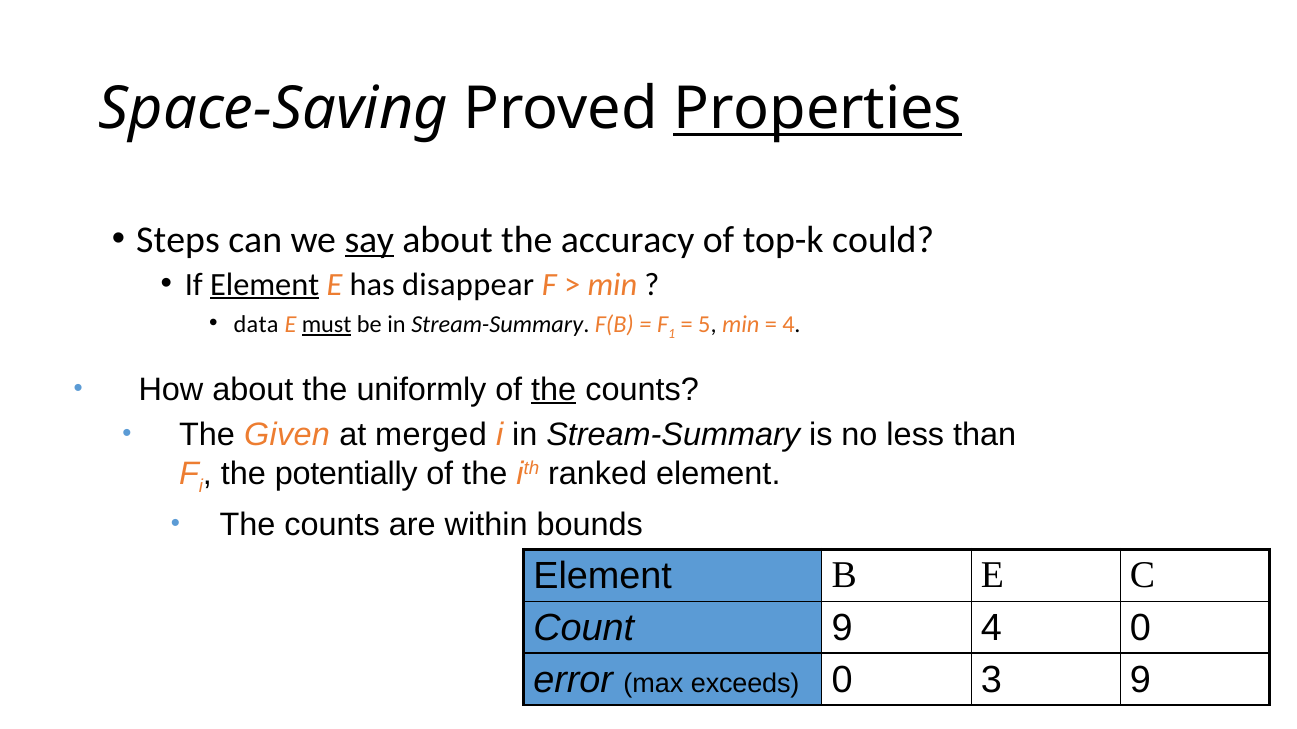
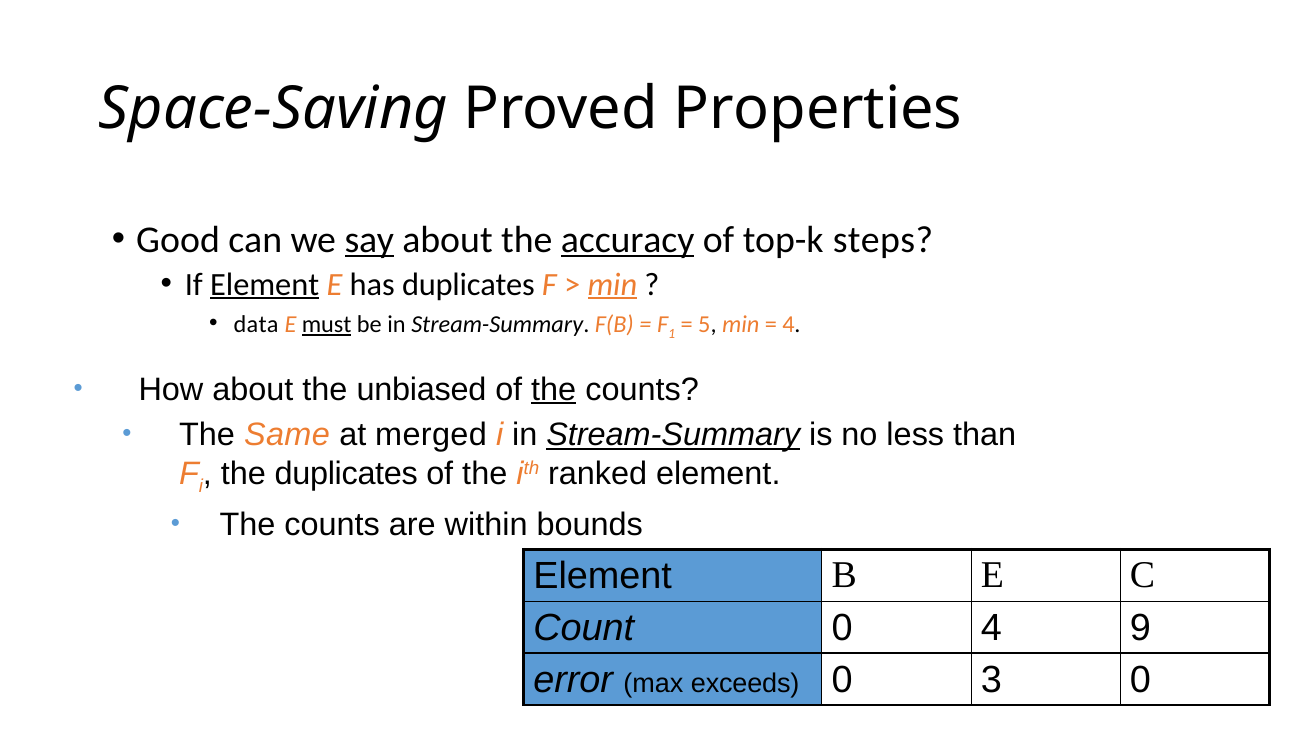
Properties underline: present -> none
Steps: Steps -> Good
accuracy underline: none -> present
could: could -> steps
has disappear: disappear -> duplicates
min at (612, 285) underline: none -> present
uniformly: uniformly -> unbiased
Given: Given -> Same
Stream-Summary at (673, 435) underline: none -> present
the potentially: potentially -> duplicates
Count 9: 9 -> 0
4 0: 0 -> 9
3 9: 9 -> 0
